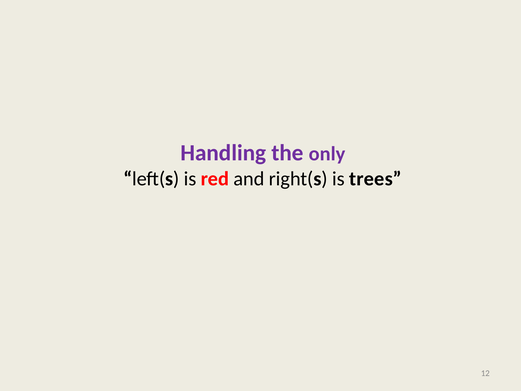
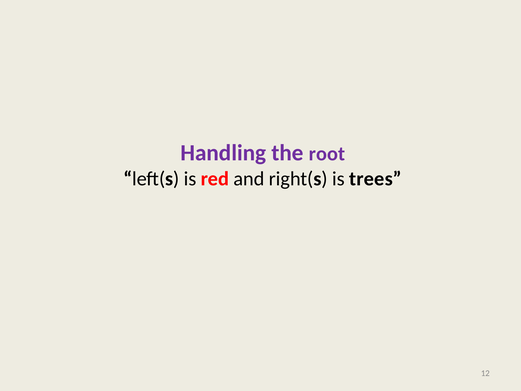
only: only -> root
